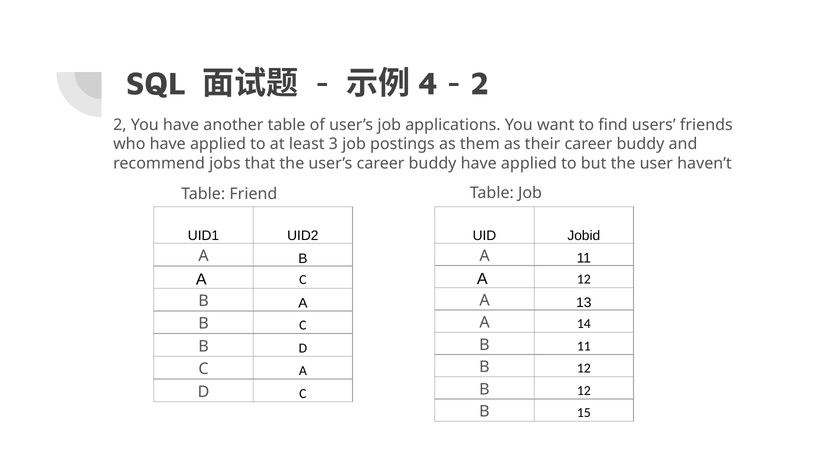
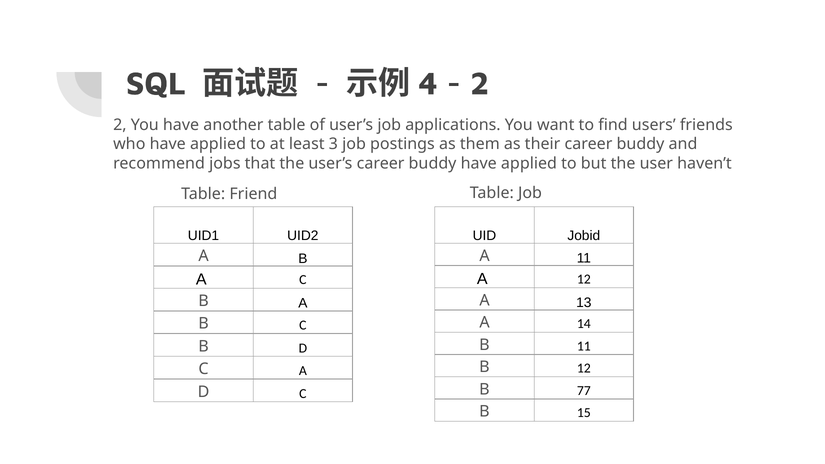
12 at (584, 391): 12 -> 77
